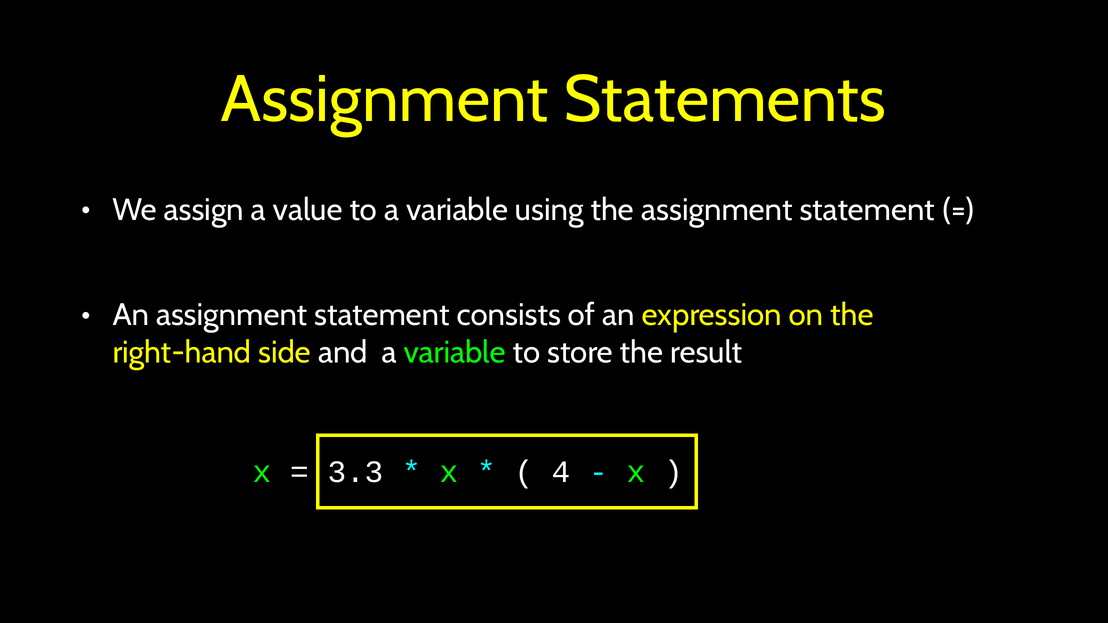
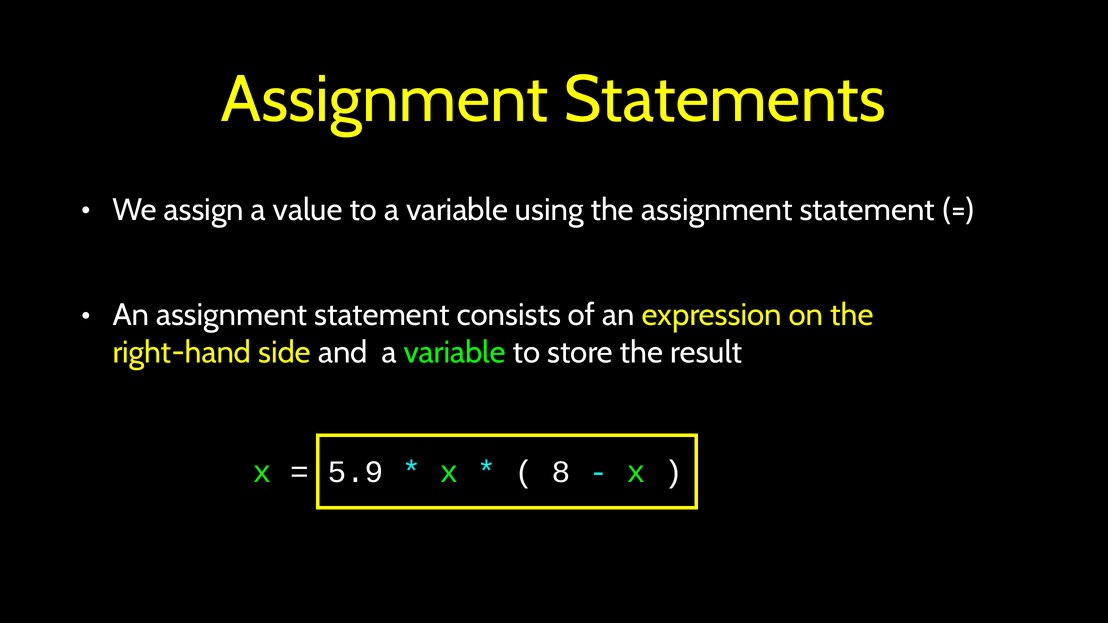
3.3: 3.3 -> 5.9
4: 4 -> 8
